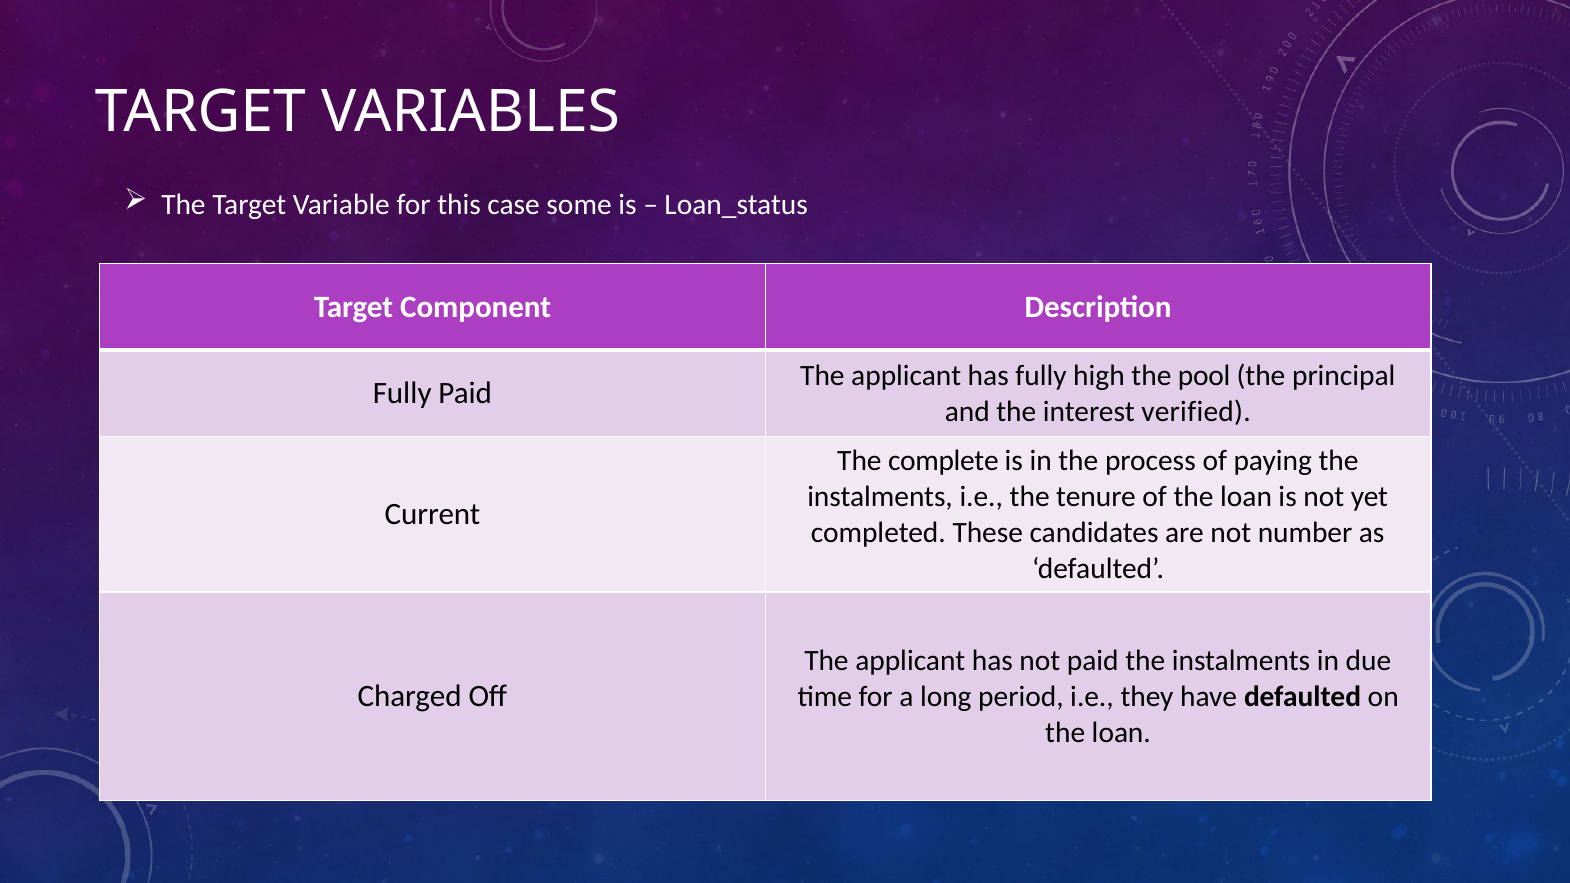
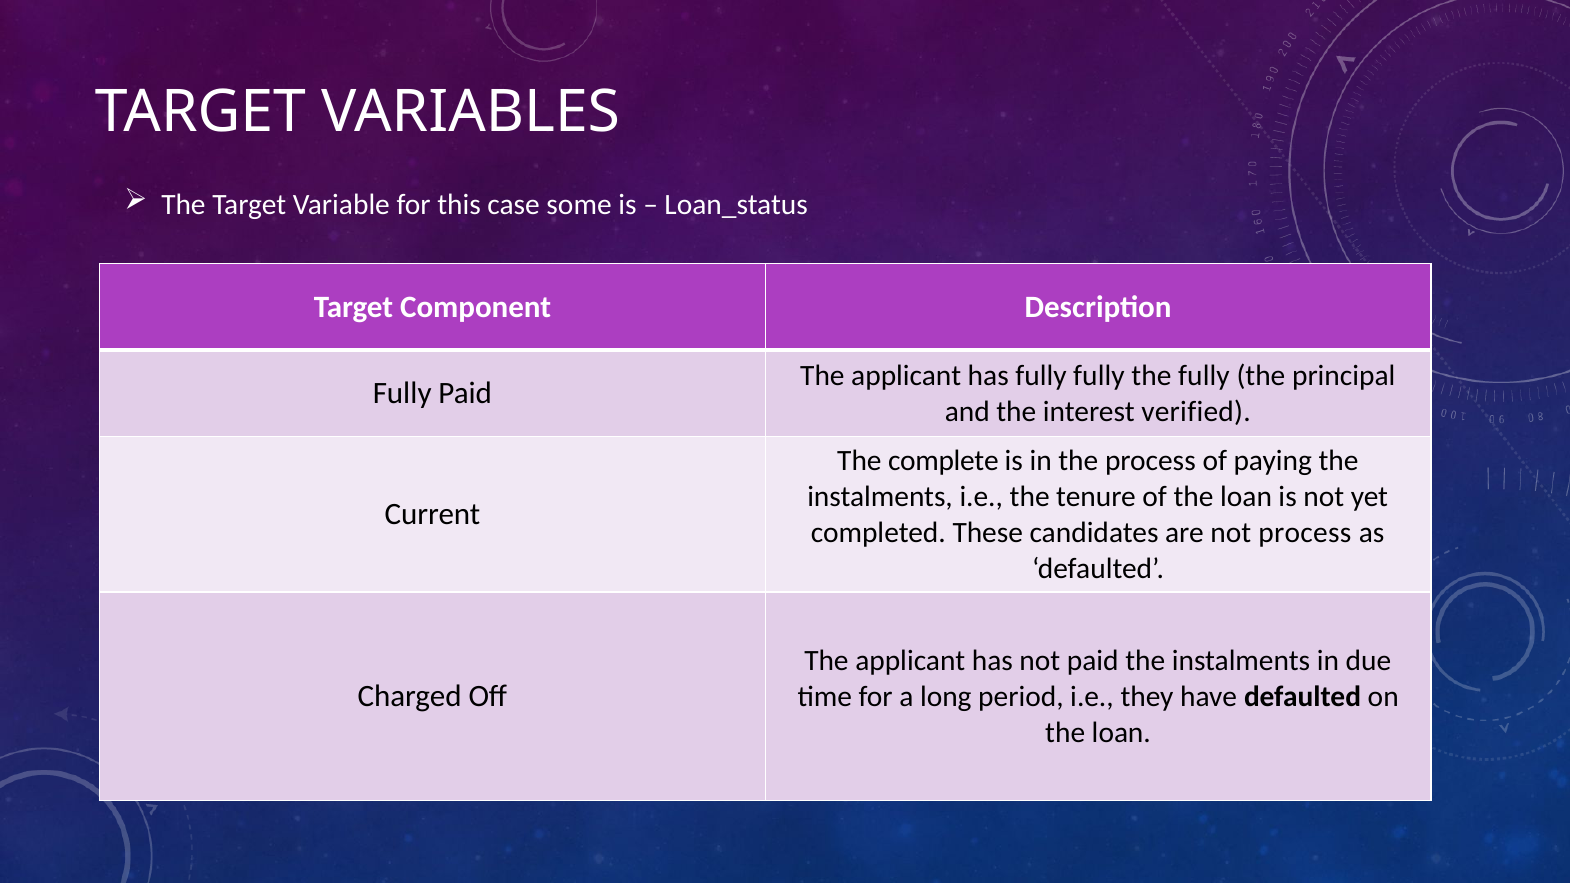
fully high: high -> fully
the pool: pool -> fully
not number: number -> process
